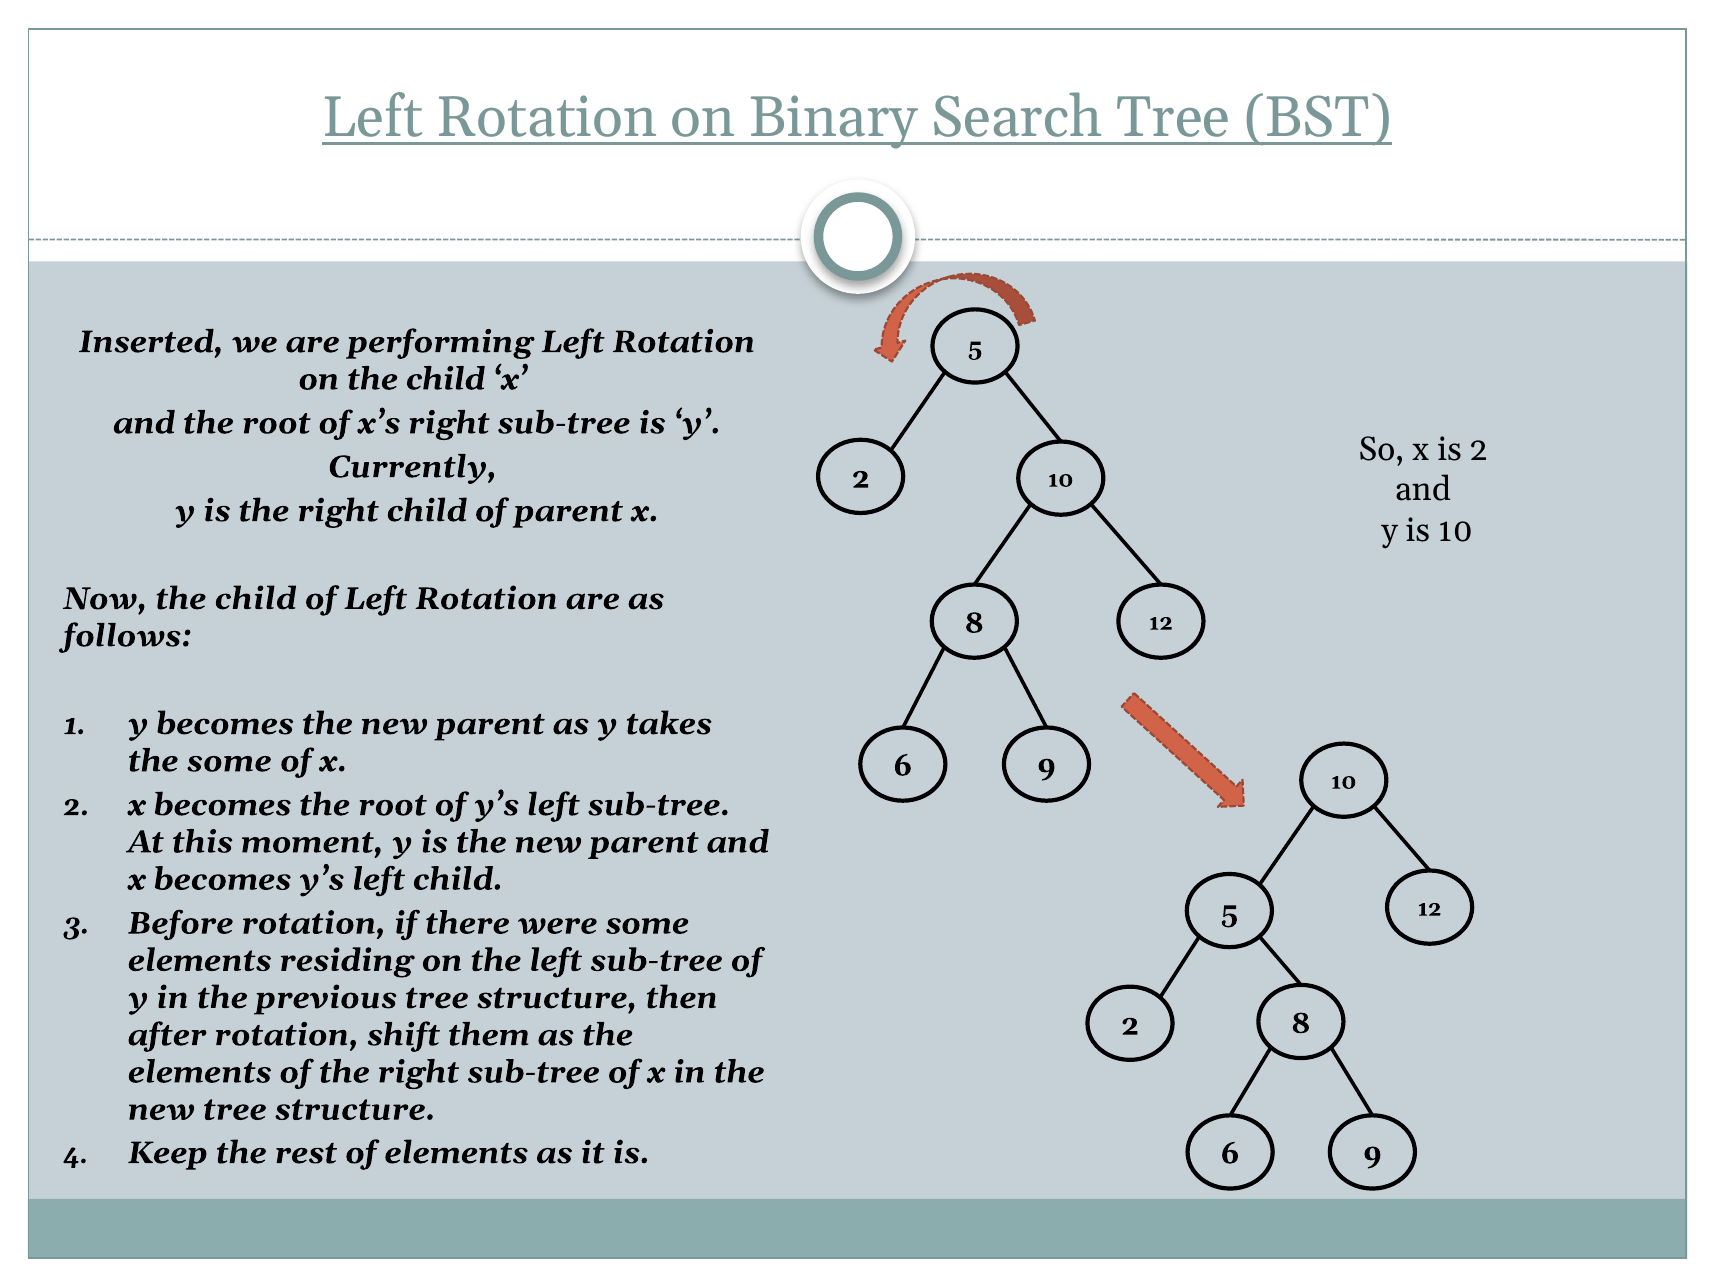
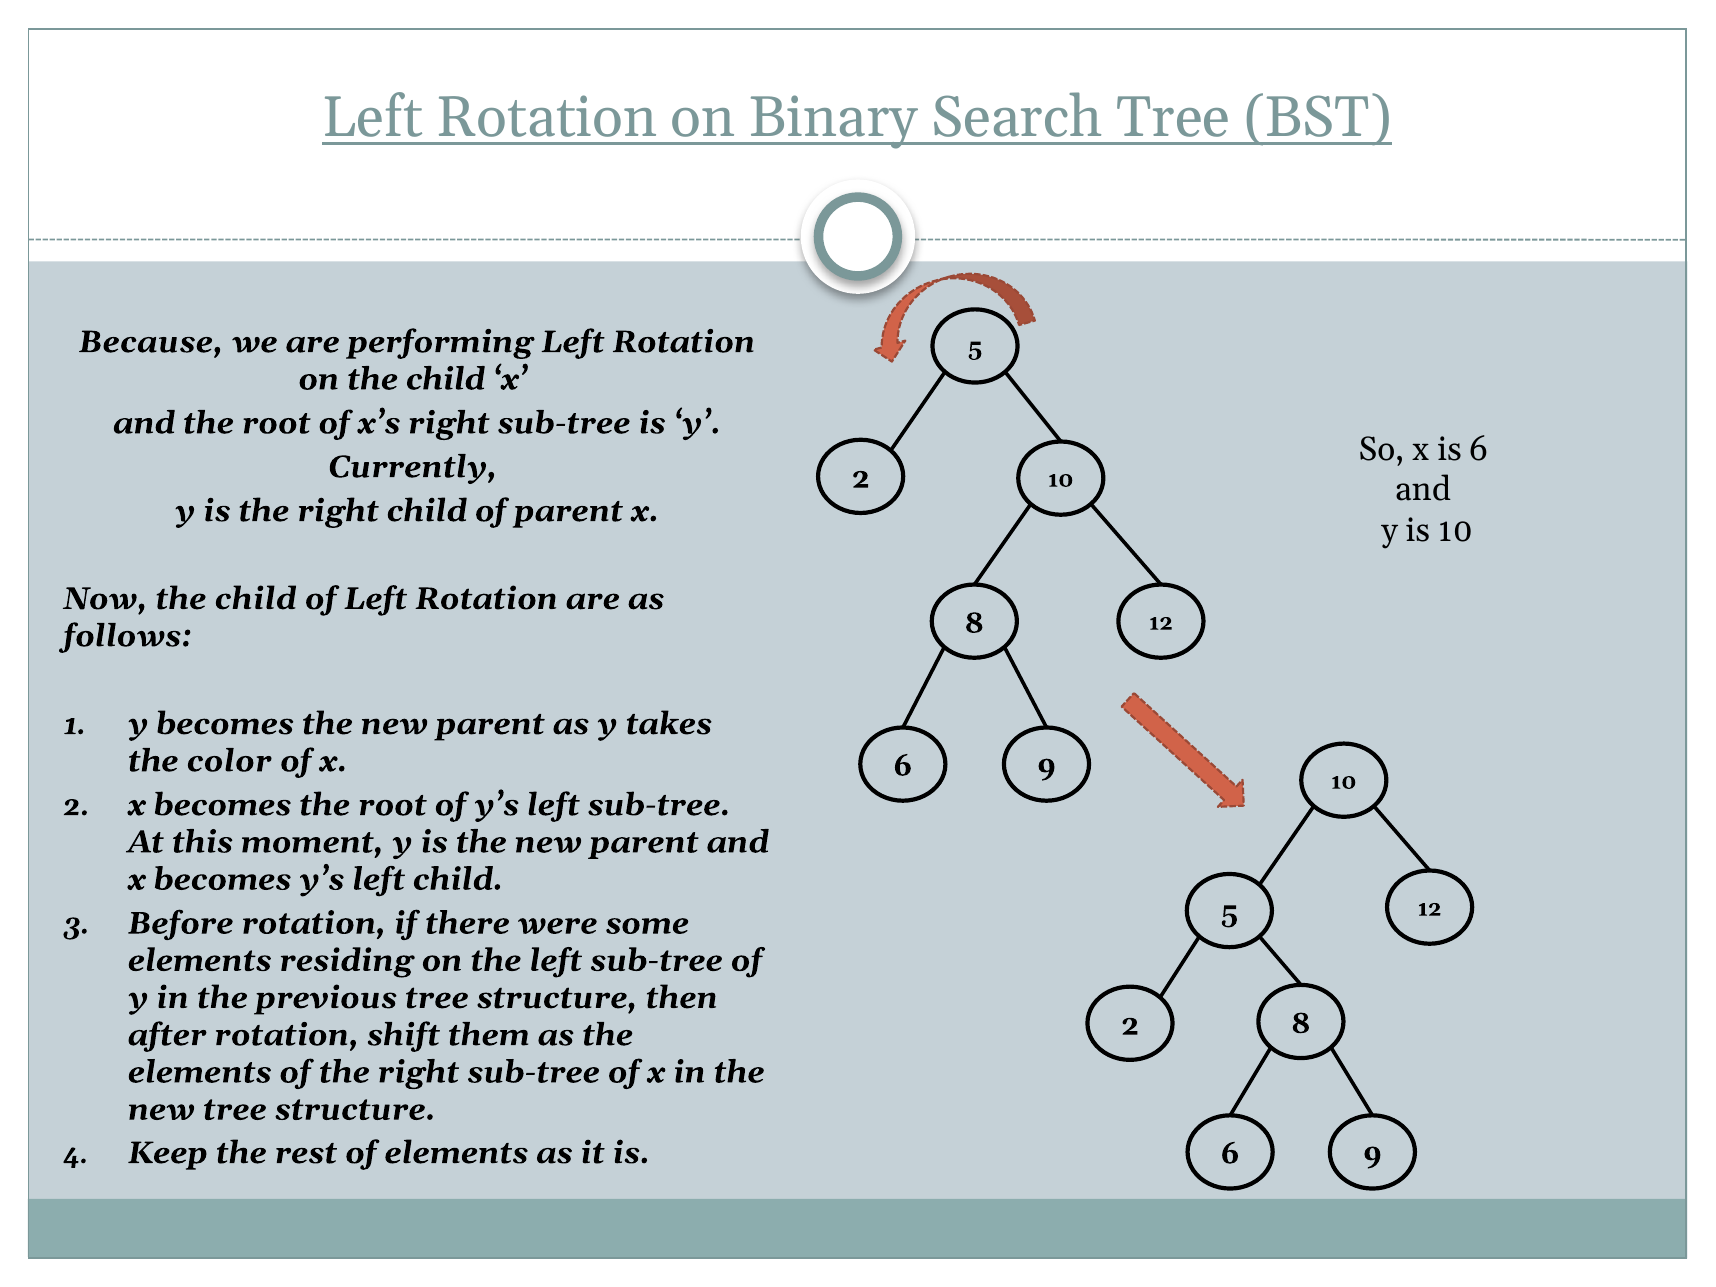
Inserted: Inserted -> Because
is 2: 2 -> 6
the some: some -> color
